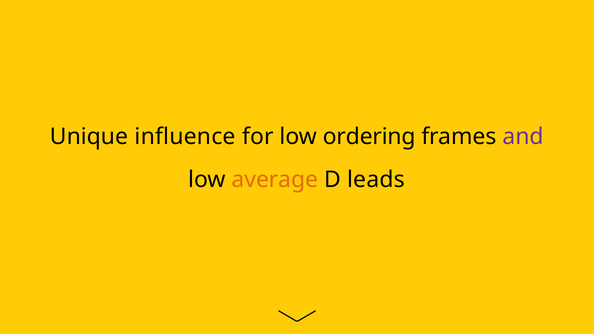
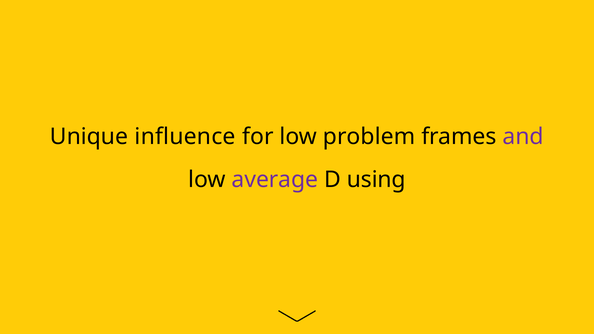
ordering: ordering -> problem
average colour: orange -> purple
leads: leads -> using
